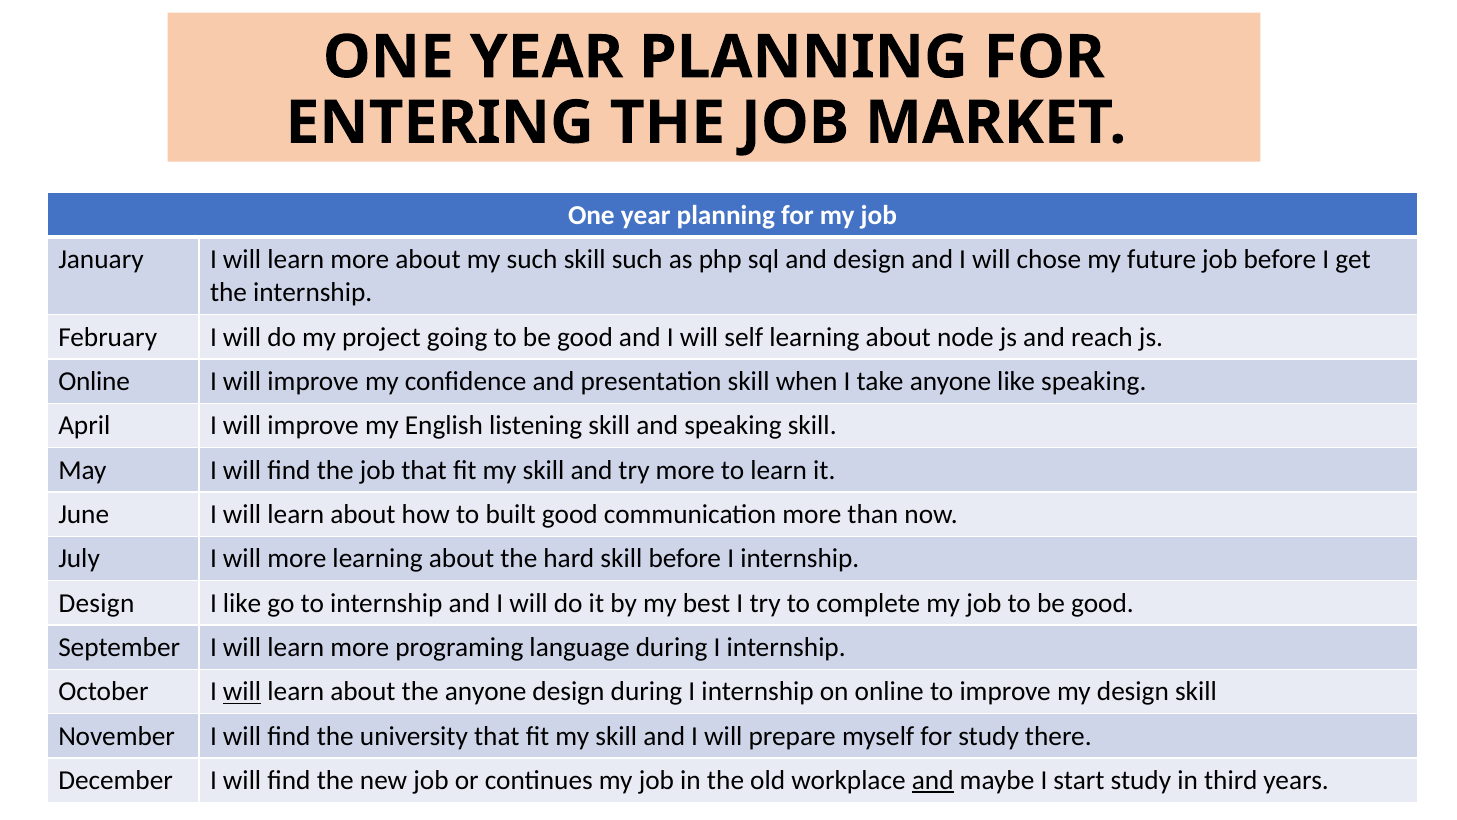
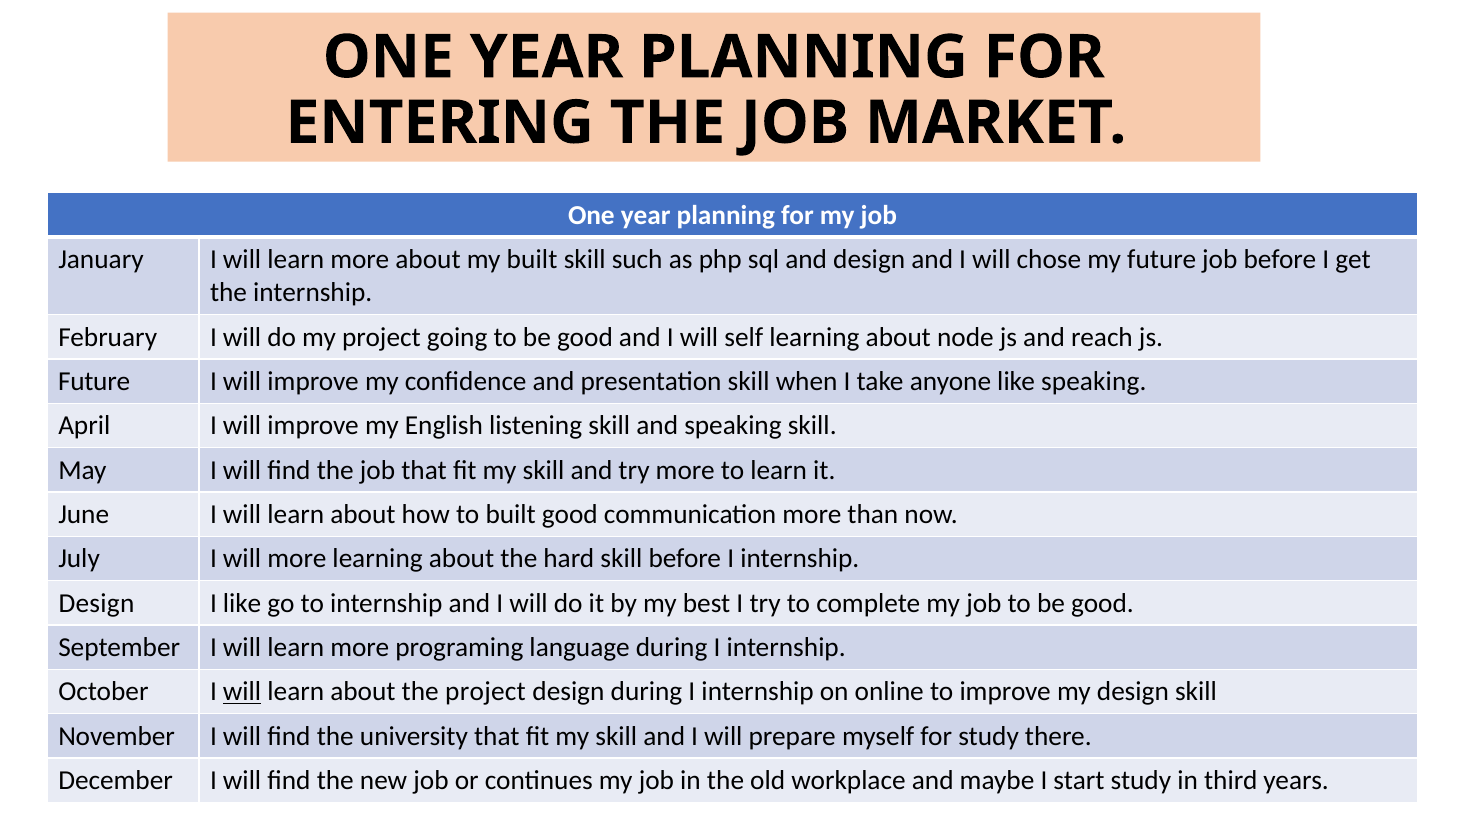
my such: such -> built
Online at (94, 381): Online -> Future
the anyone: anyone -> project
and at (933, 780) underline: present -> none
